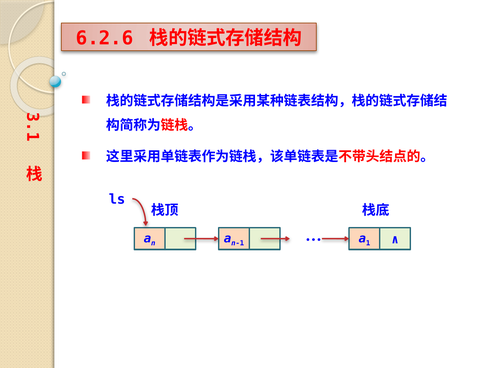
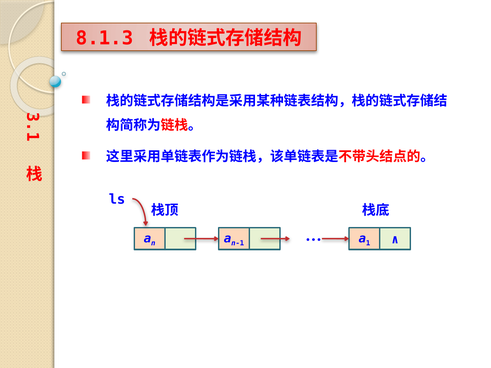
6.2.6: 6.2.6 -> 8.1.3
